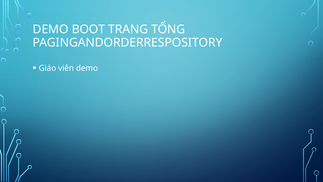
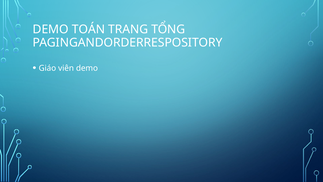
BOOT: BOOT -> TOÁN
